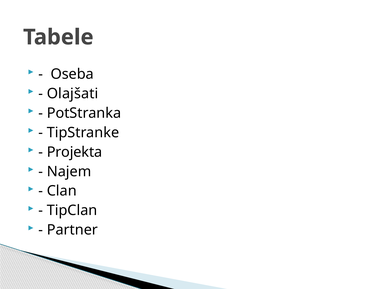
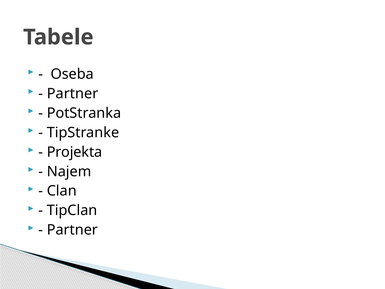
Olajšati at (73, 93): Olajšati -> Partner
